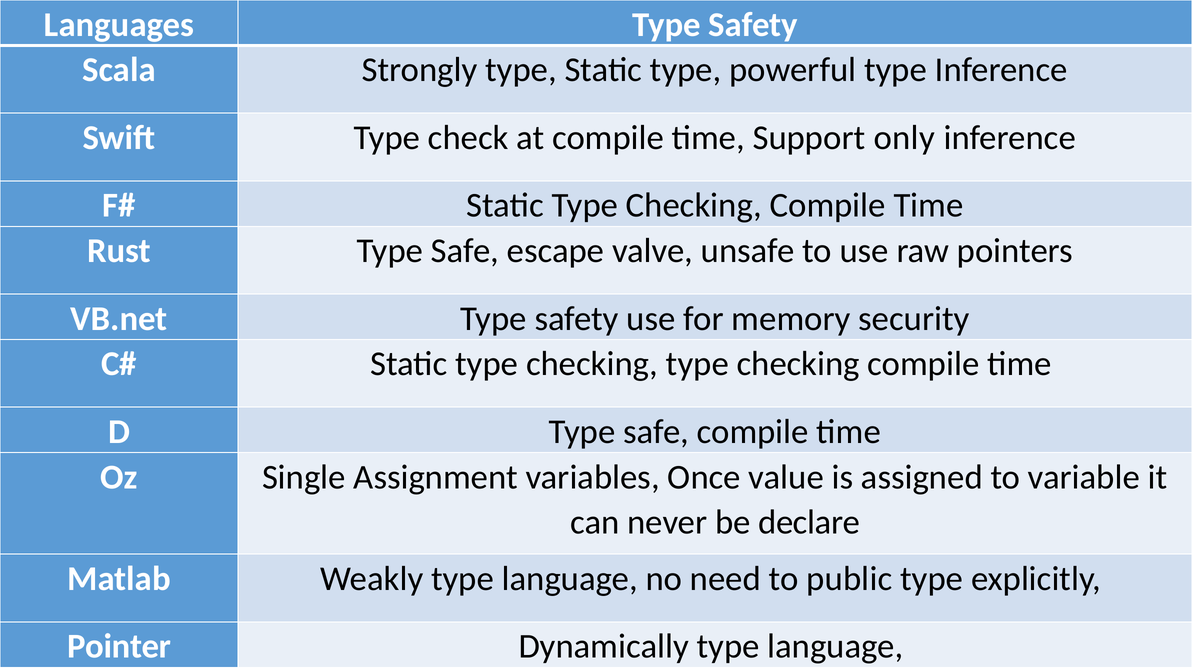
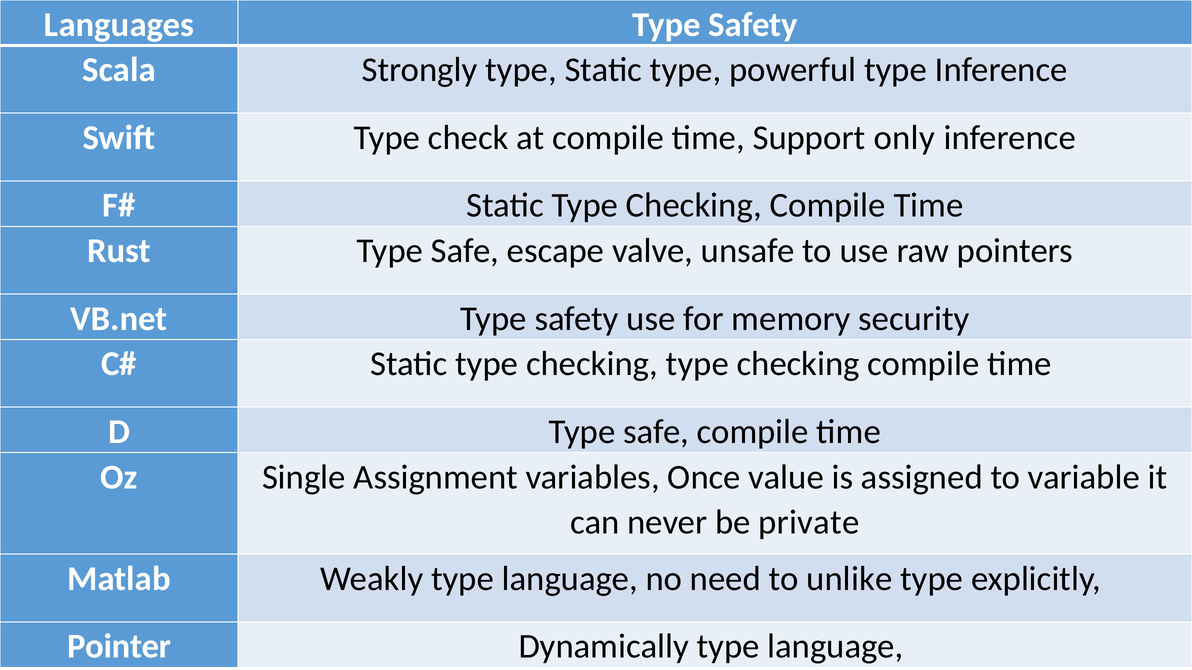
declare: declare -> private
public: public -> unlike
